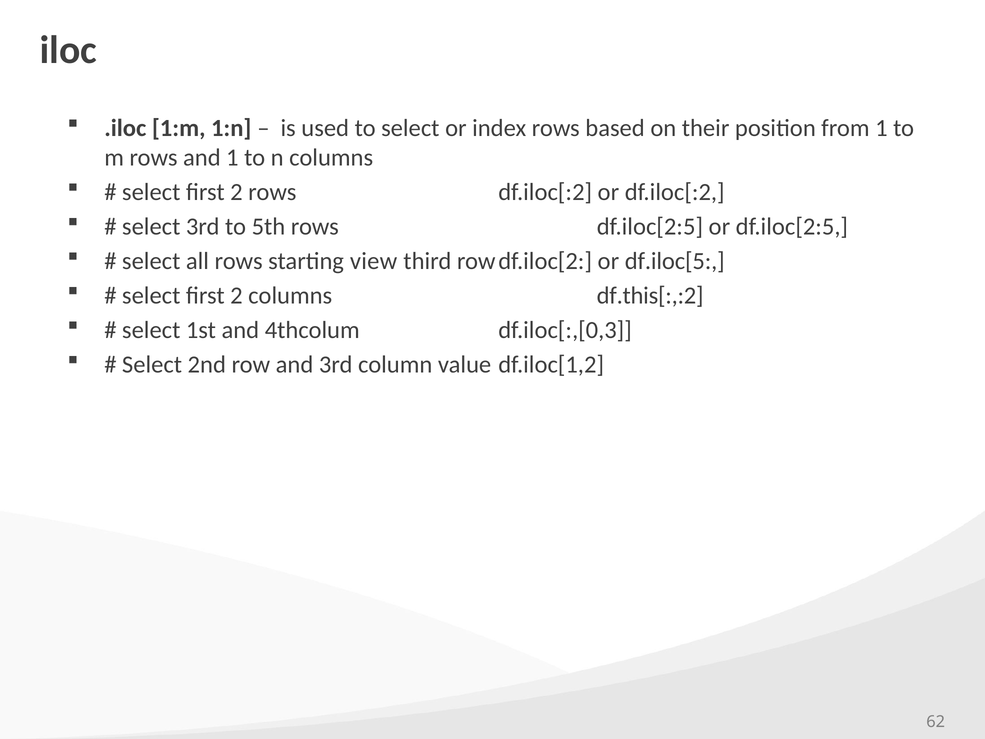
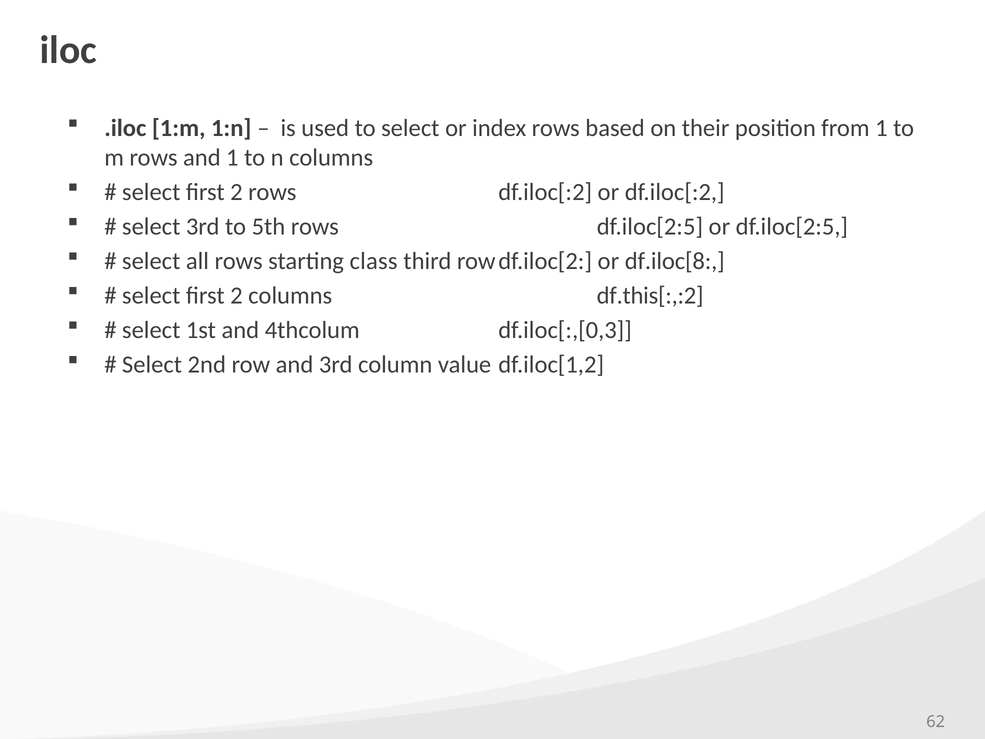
view: view -> class
df.iloc[5: df.iloc[5 -> df.iloc[8
